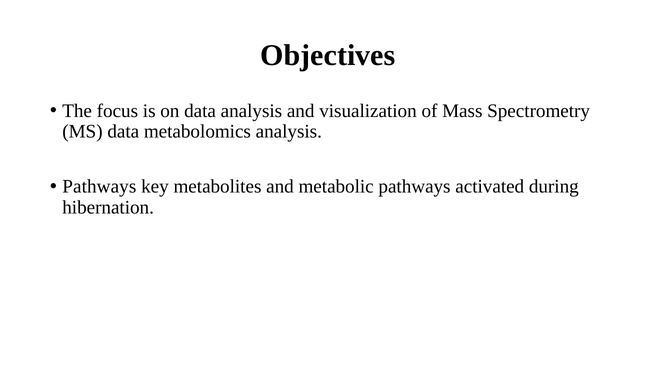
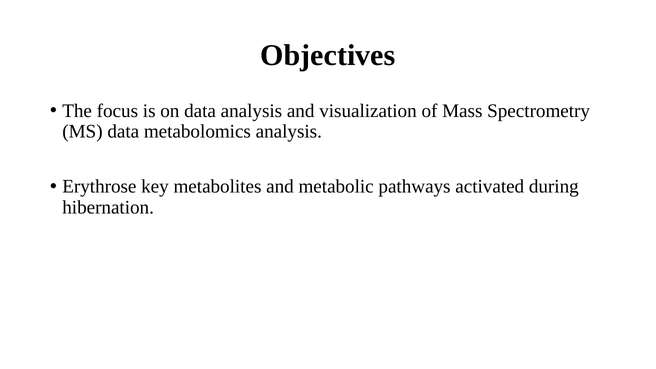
Pathways at (99, 187): Pathways -> Erythrose
